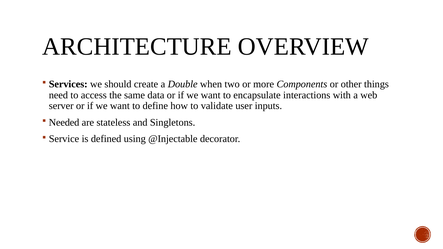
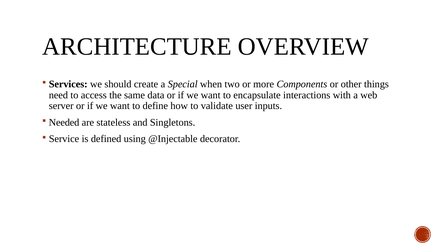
Double: Double -> Special
